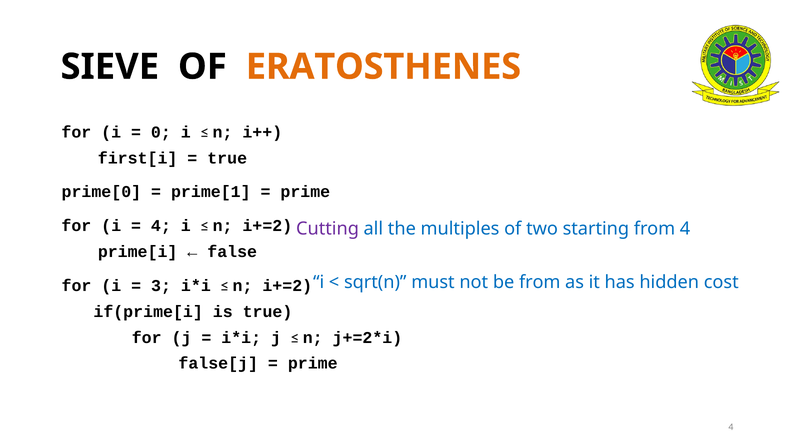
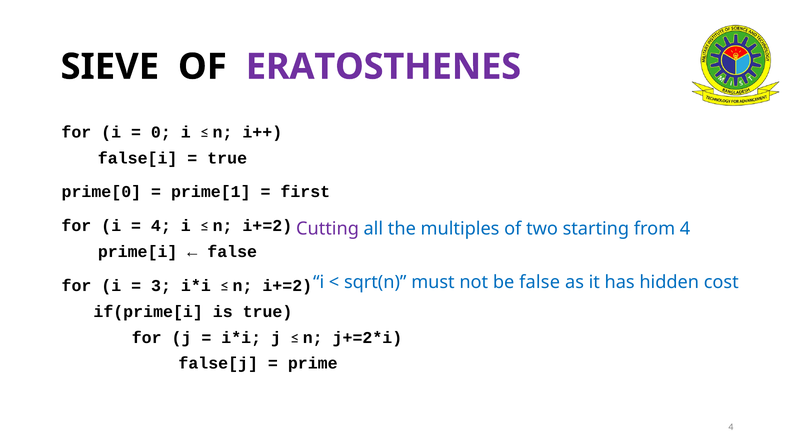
ERATOSTHENES colour: orange -> purple
first[i: first[i -> false[i
prime at (305, 192): prime -> first
be from: from -> false
